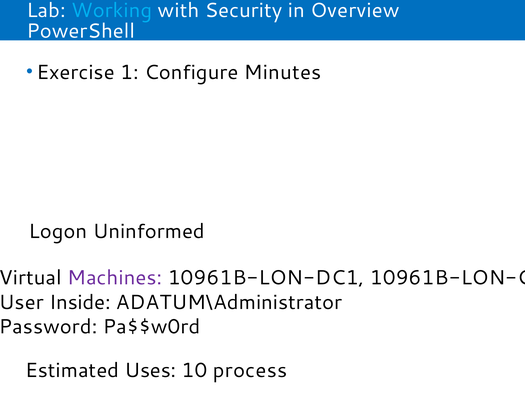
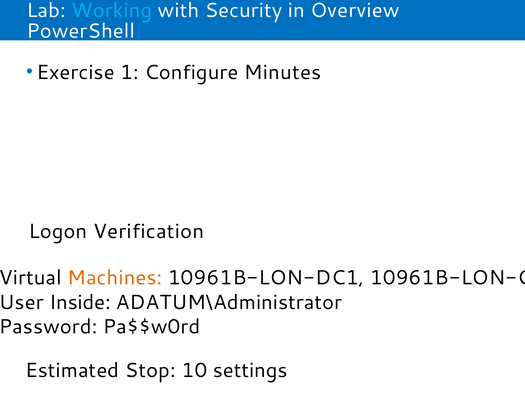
Uninformed: Uninformed -> Verification
Machines colour: purple -> orange
Uses: Uses -> Stop
process: process -> settings
